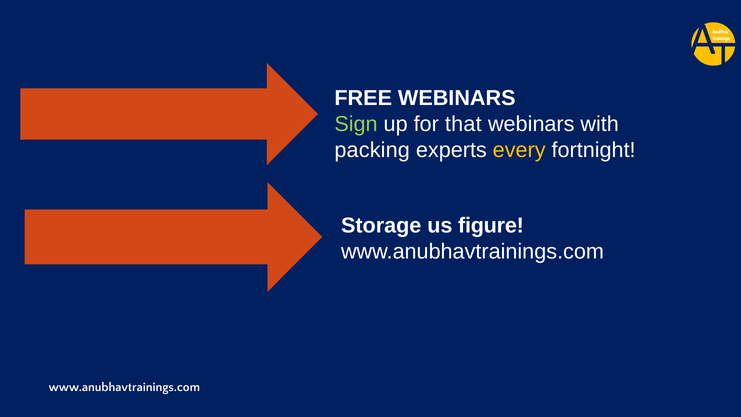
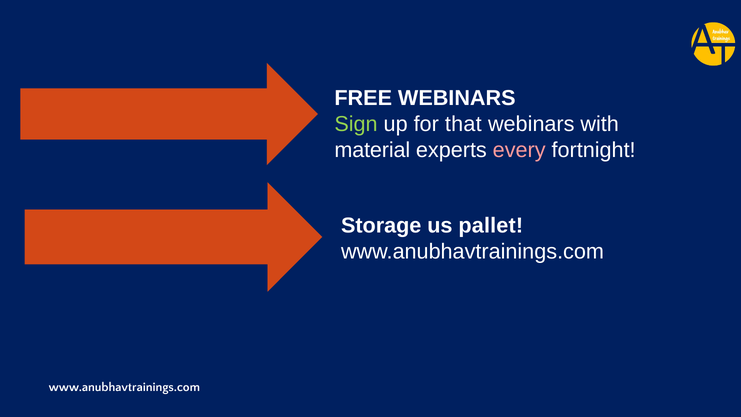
packing: packing -> material
every colour: yellow -> pink
figure: figure -> pallet
